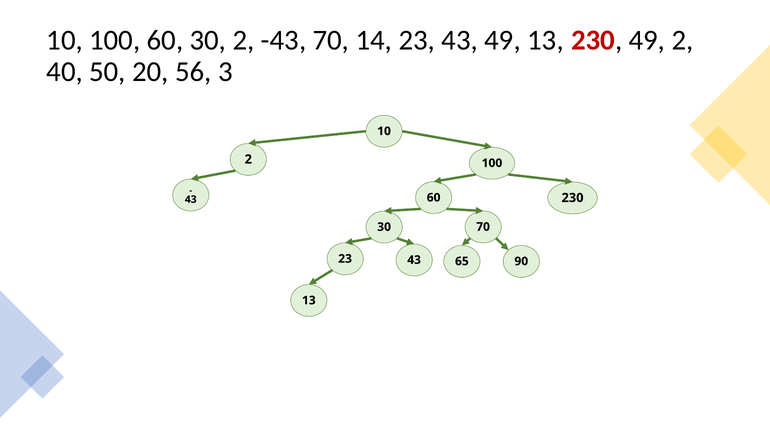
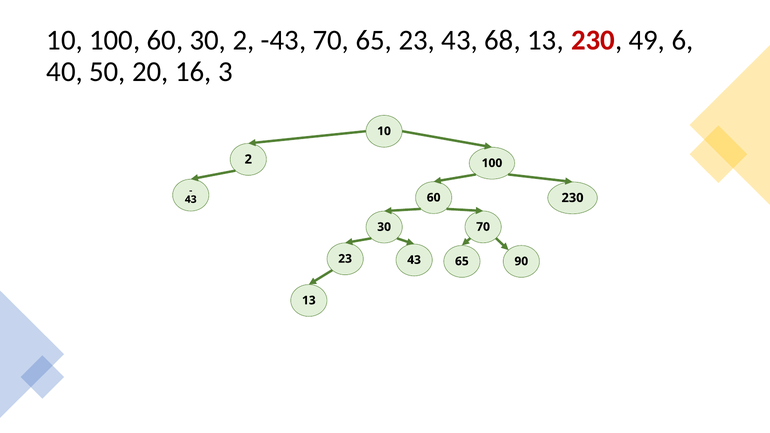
70 14: 14 -> 65
43 49: 49 -> 68
49 2: 2 -> 6
56: 56 -> 16
